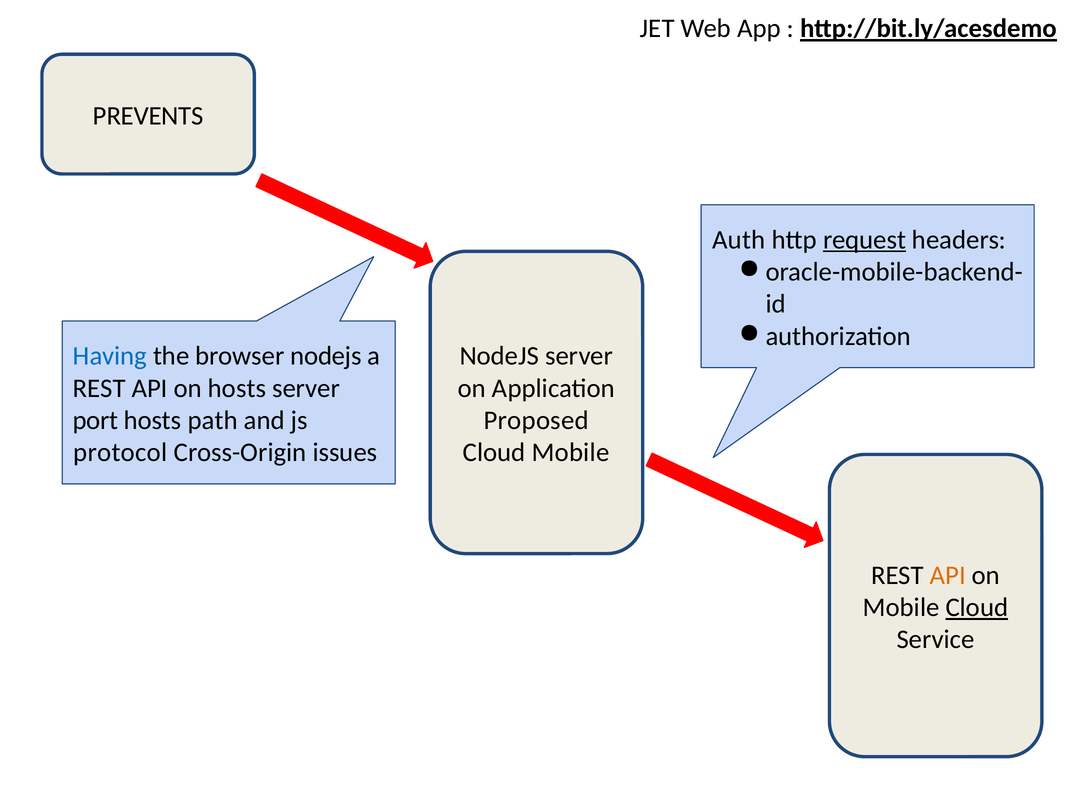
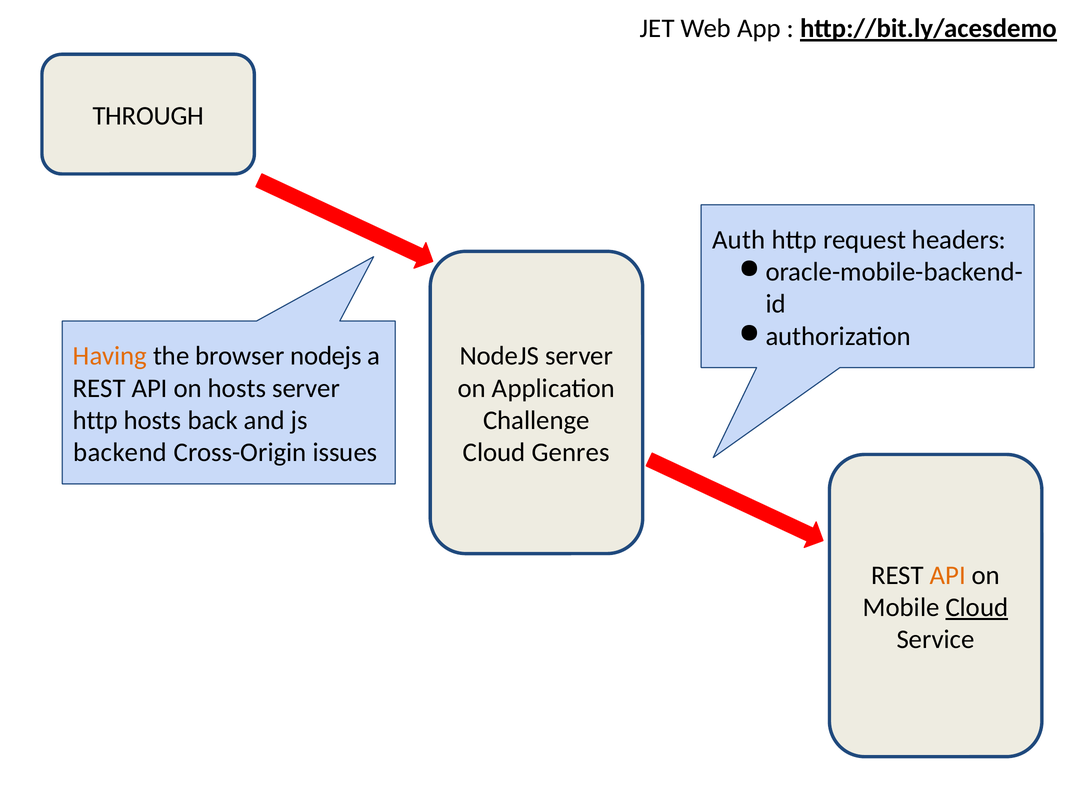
PREVENTS: PREVENTS -> THROUGH
request underline: present -> none
Having colour: blue -> orange
port at (95, 420): port -> http
path: path -> back
Proposed: Proposed -> Challenge
protocol: protocol -> backend
Cloud Mobile: Mobile -> Genres
